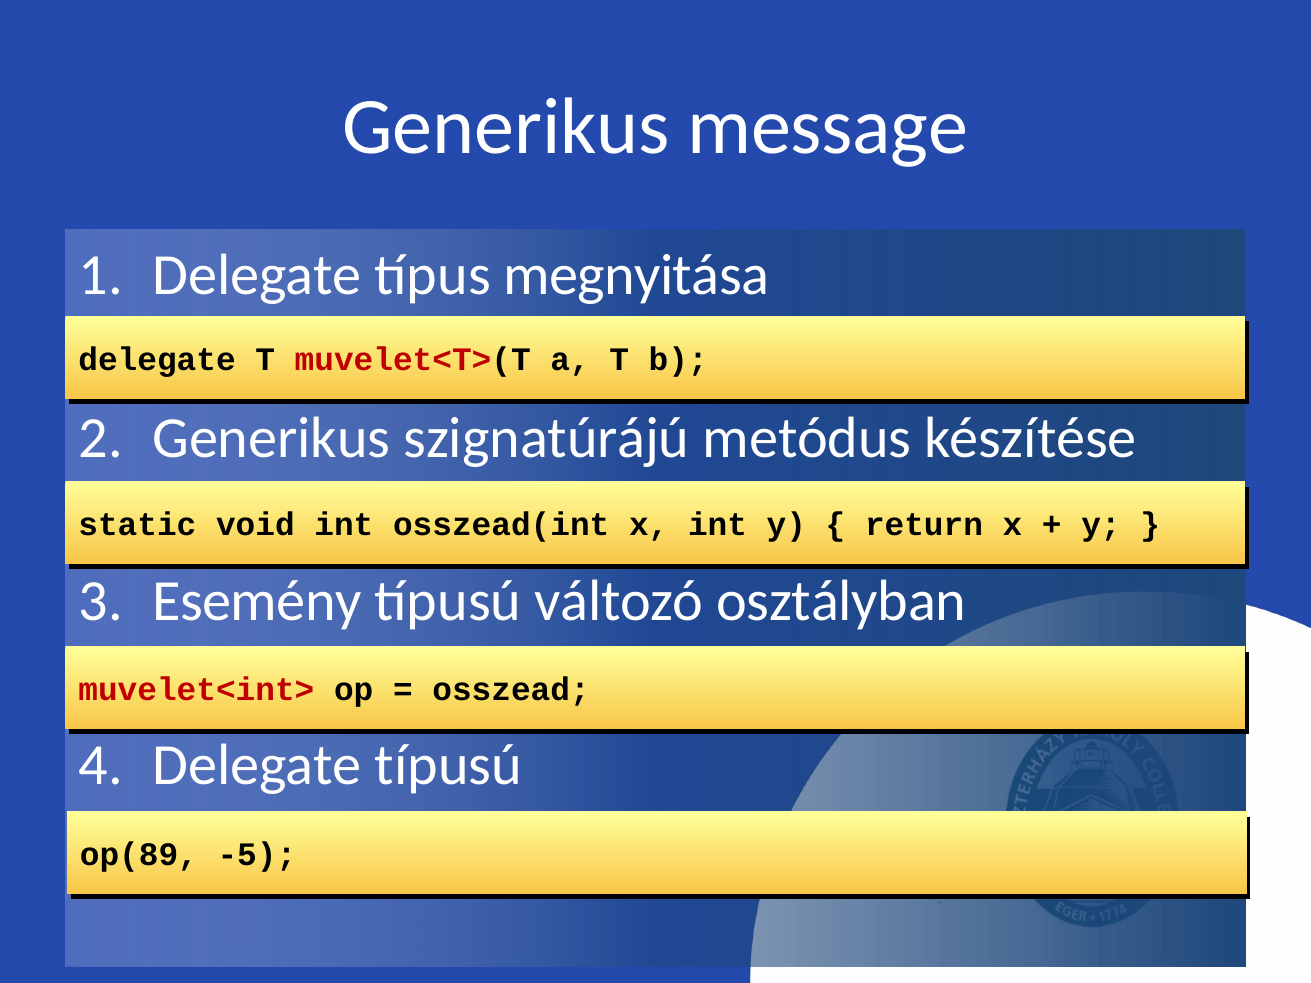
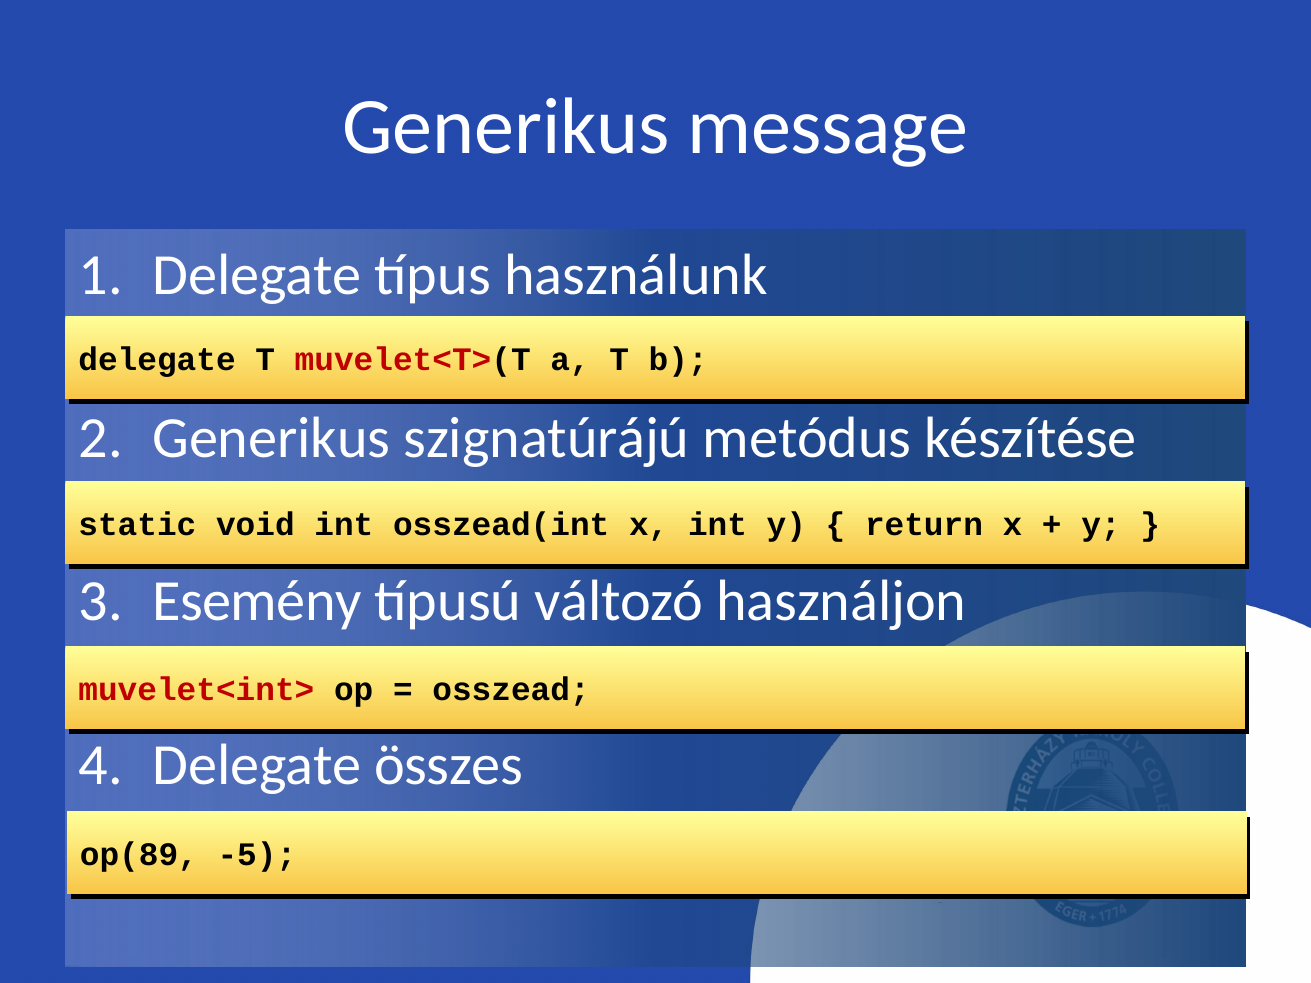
megnyitása: megnyitása -> használunk
osztályban: osztályban -> használjon
Delegate típusú: típusú -> összes
